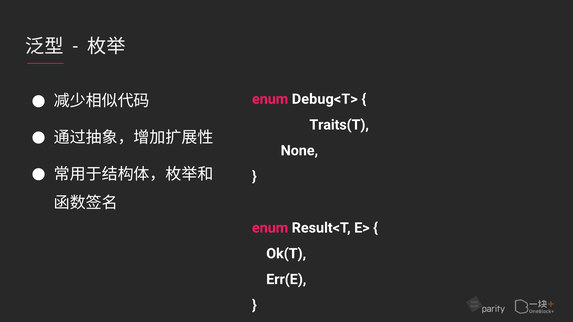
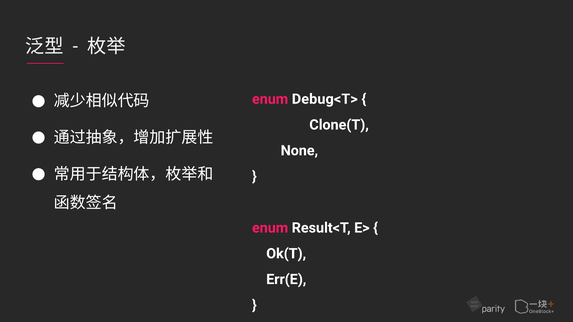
Traits(T: Traits(T -> Clone(T
